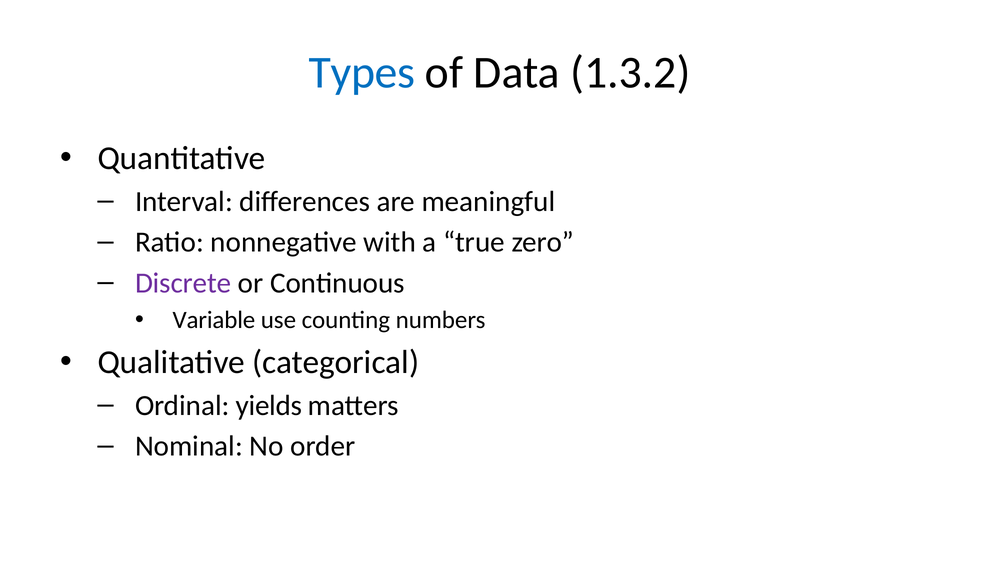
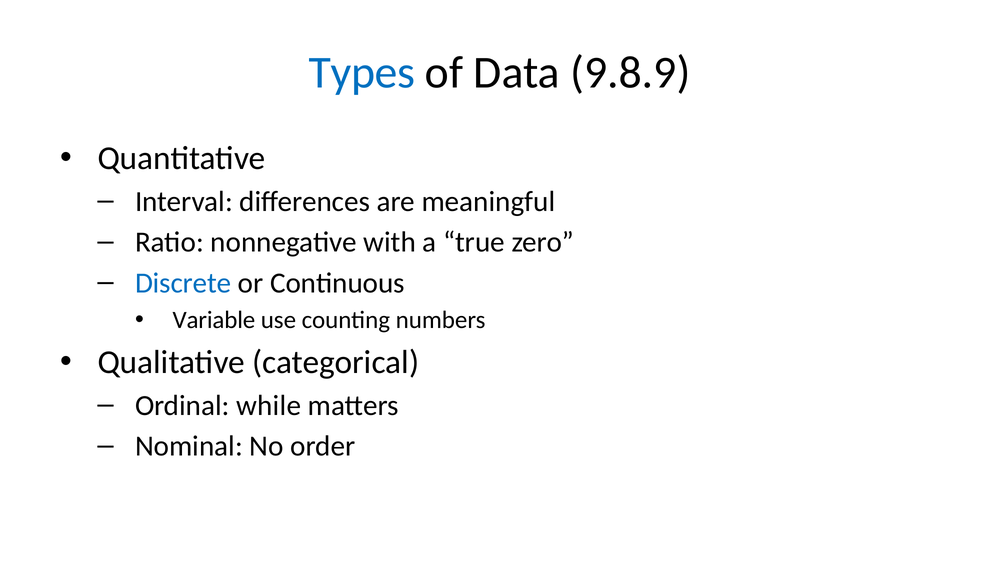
1.3.2: 1.3.2 -> 9.8.9
Discrete colour: purple -> blue
yields: yields -> while
